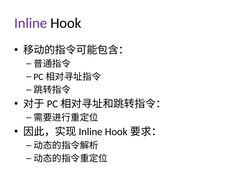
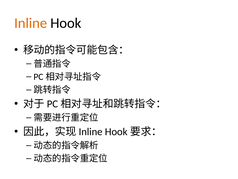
Inline colour: purple -> orange
